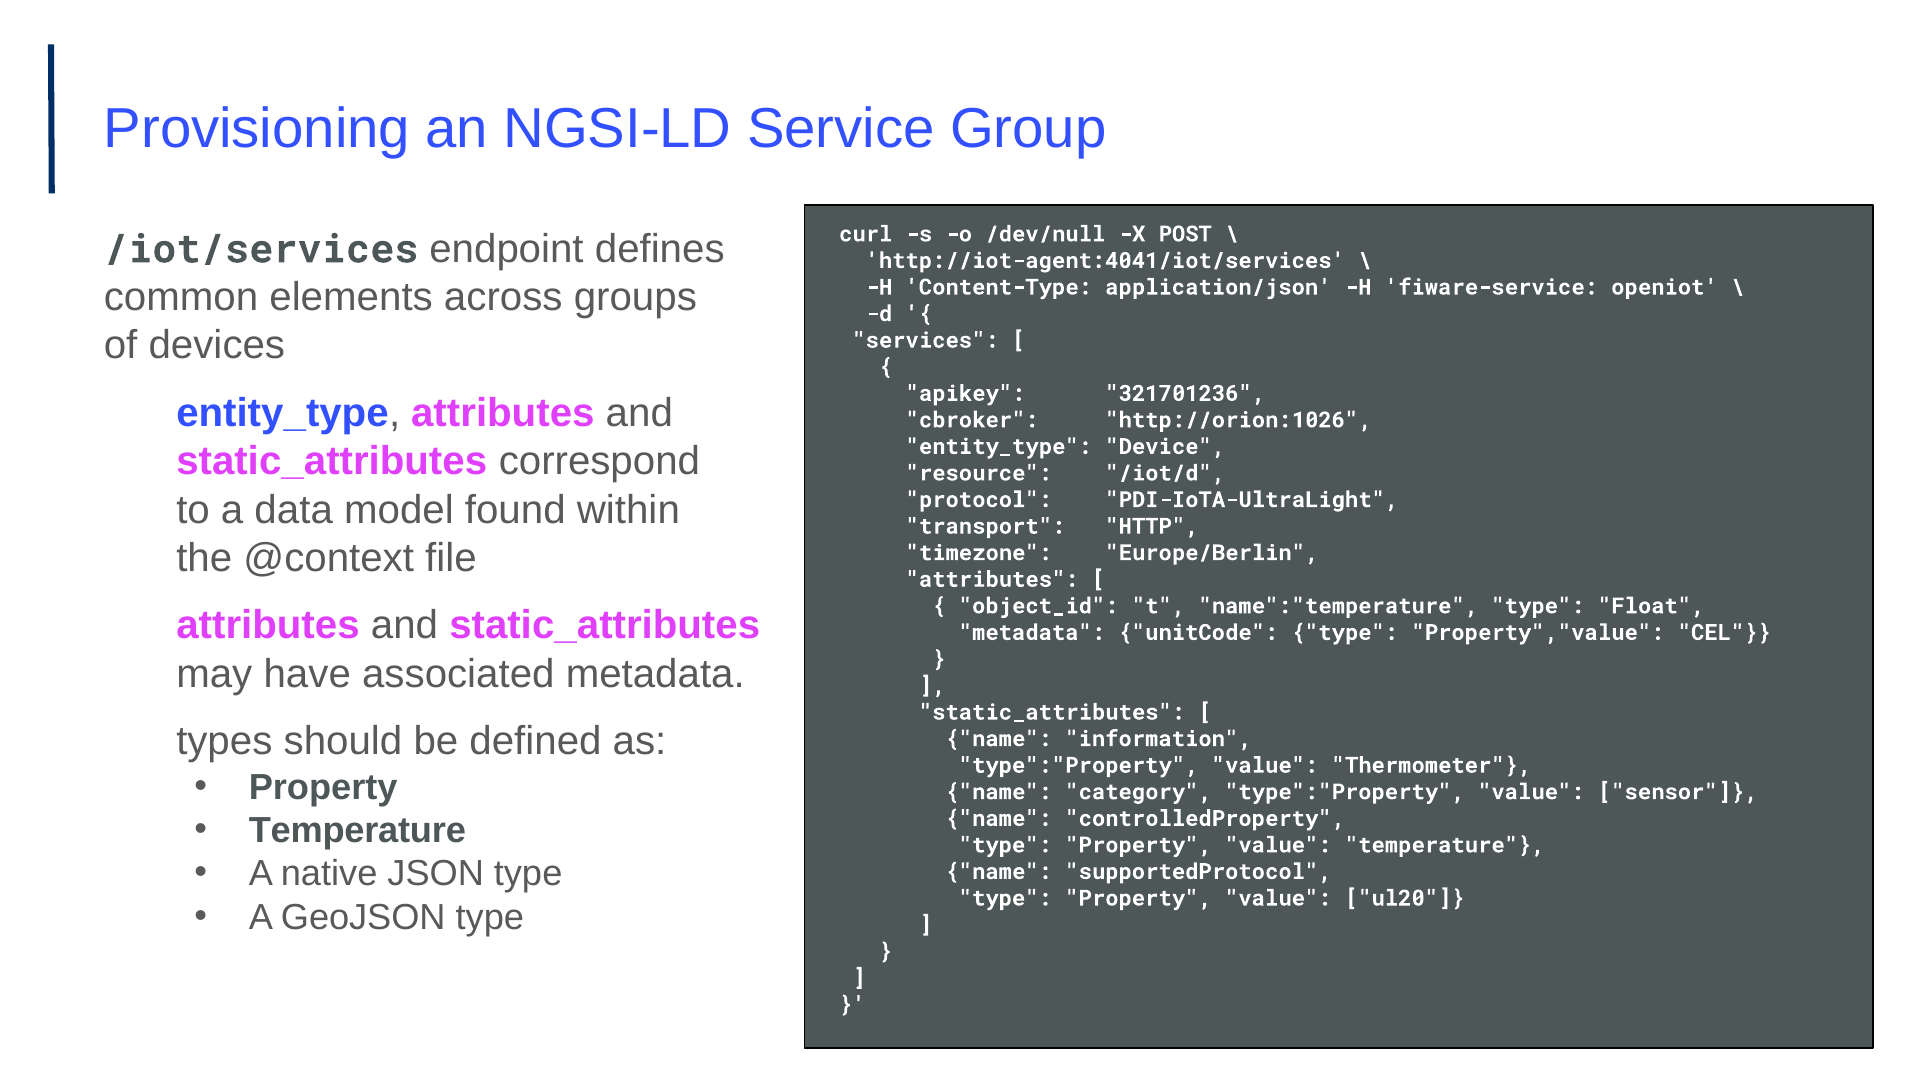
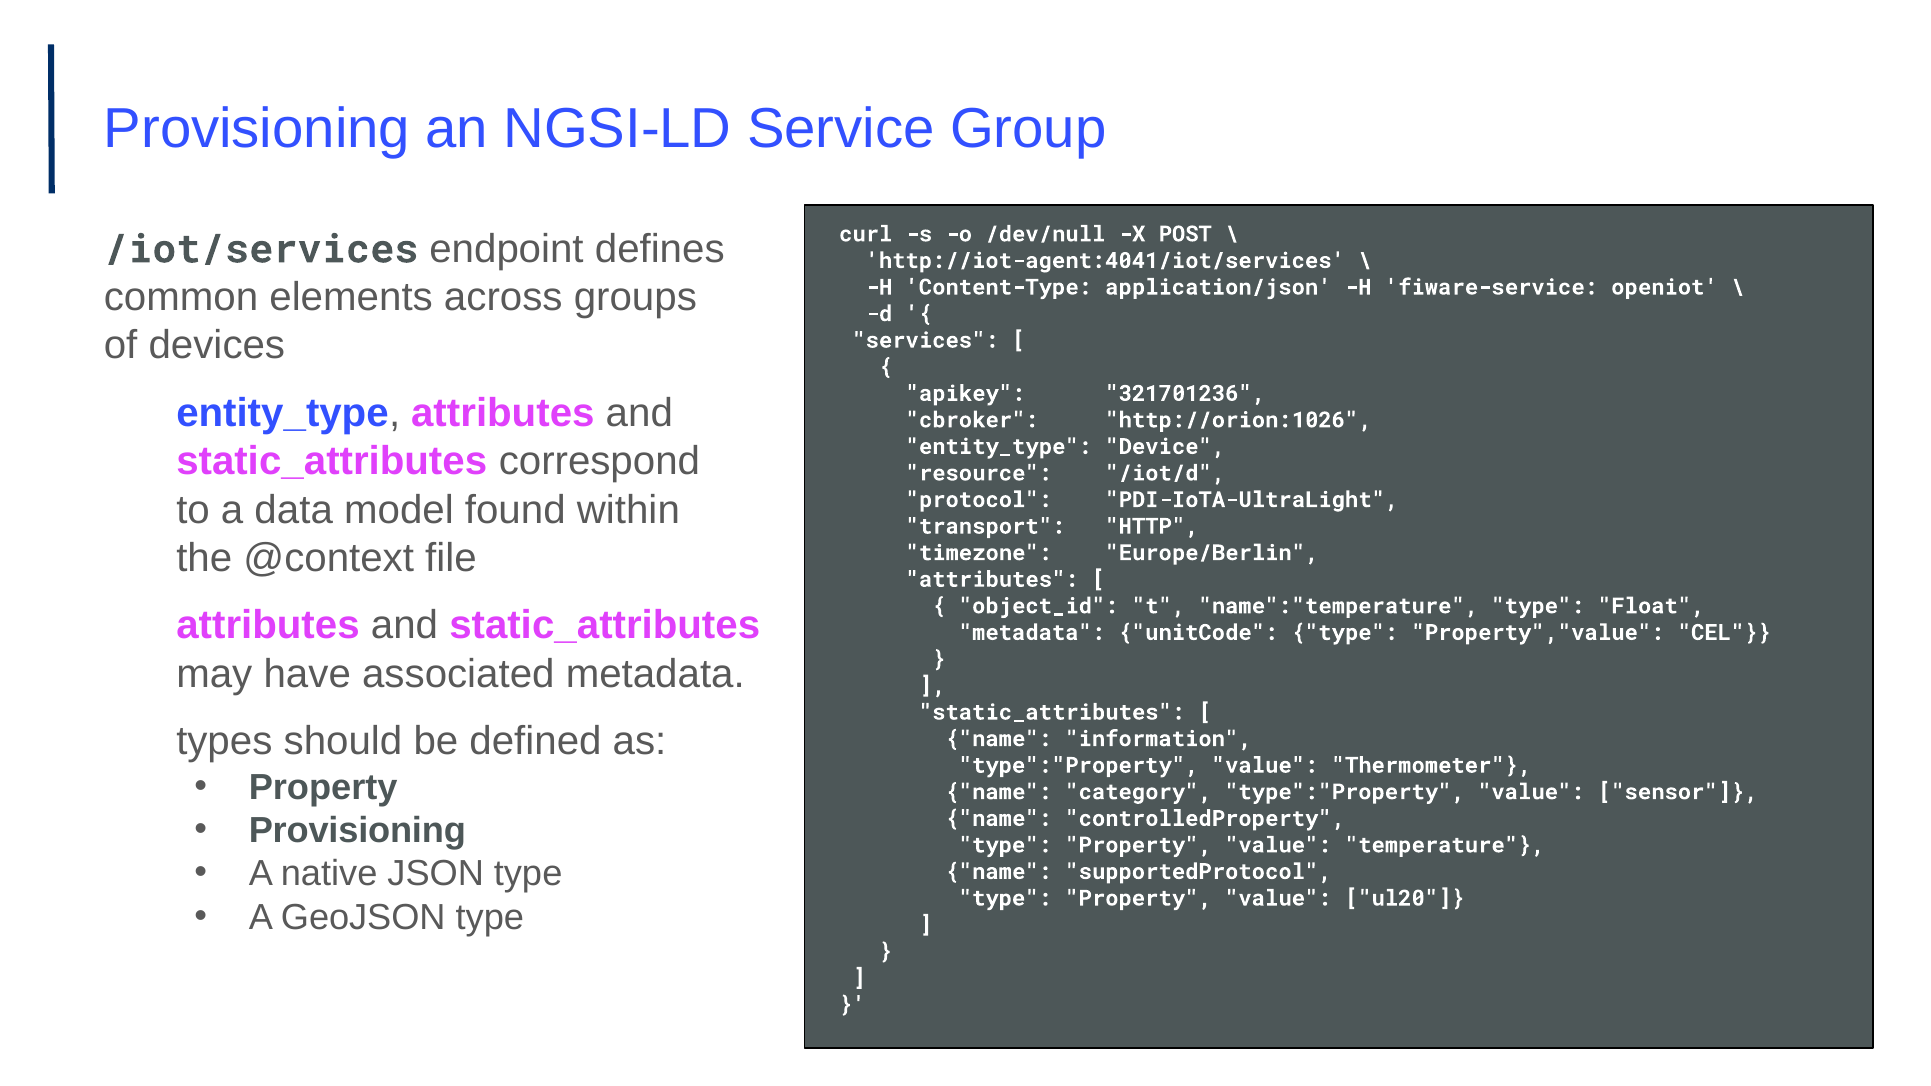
Temperature at (357, 831): Temperature -> Provisioning
